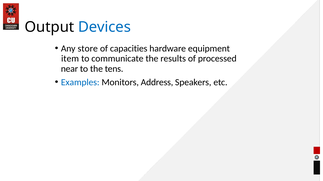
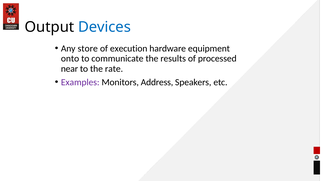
capacities: capacities -> execution
item: item -> onto
tens: tens -> rate
Examples colour: blue -> purple
